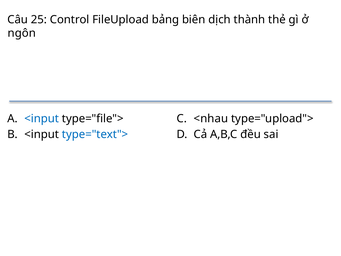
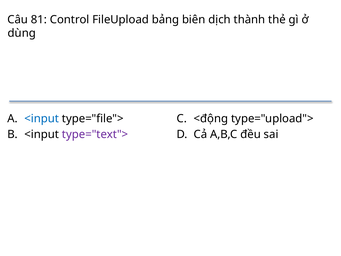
25: 25 -> 81
ngôn: ngôn -> dùng
<nhau: <nhau -> <động
type="text"> colour: blue -> purple
